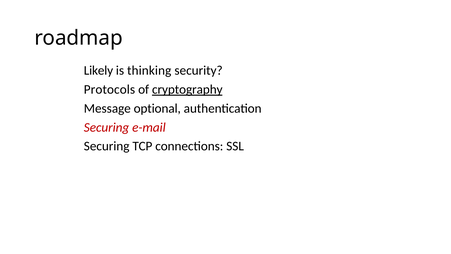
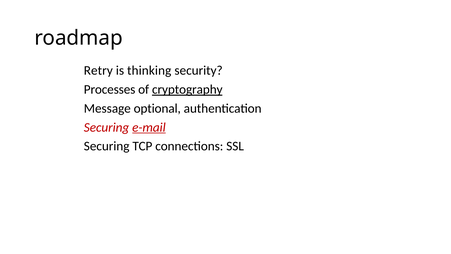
Likely: Likely -> Retry
Protocols: Protocols -> Processes
e-mail underline: none -> present
